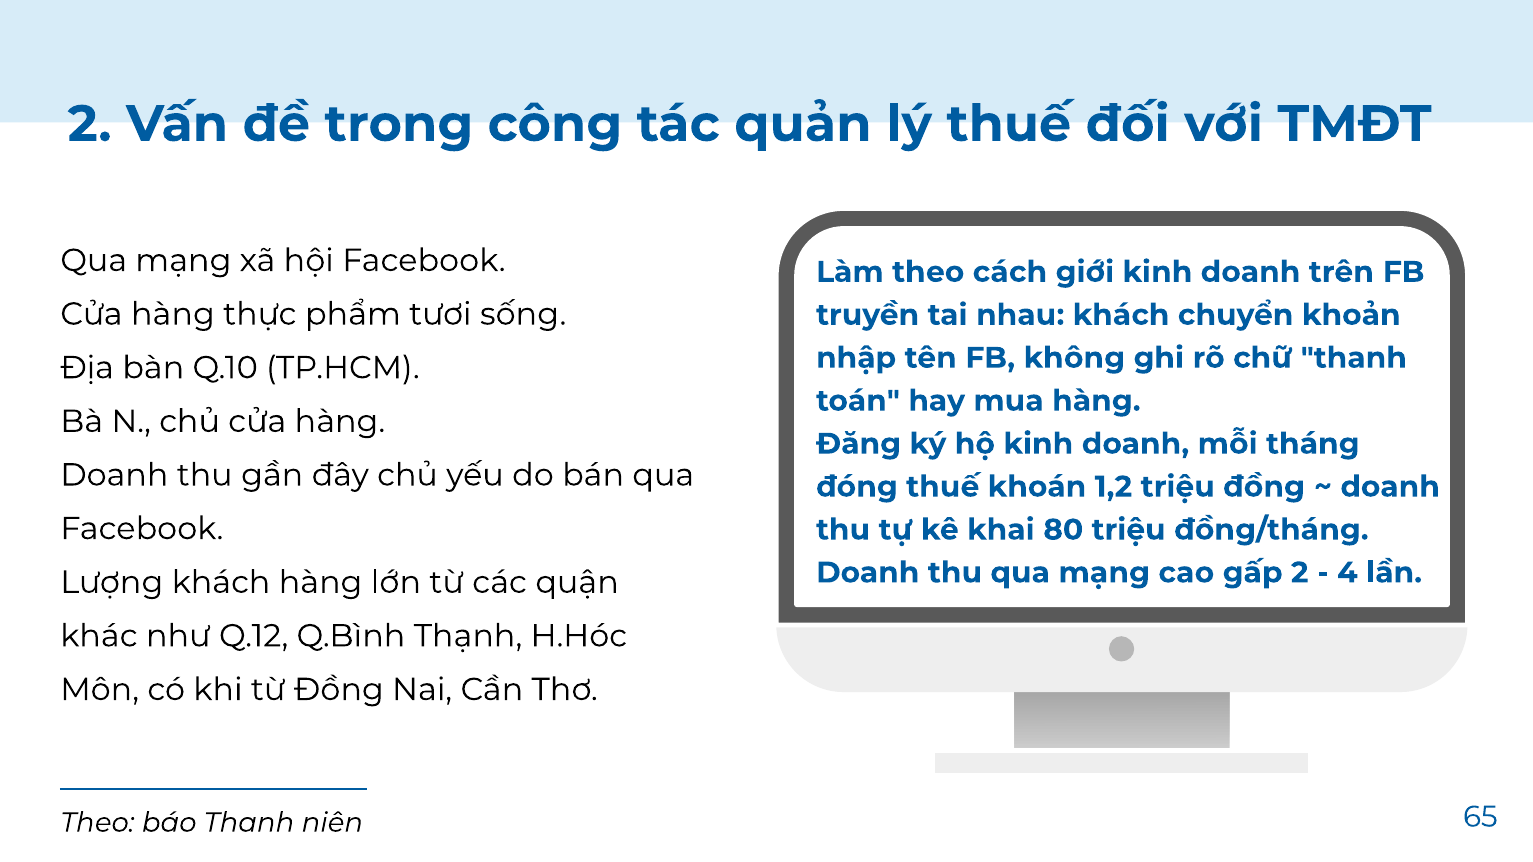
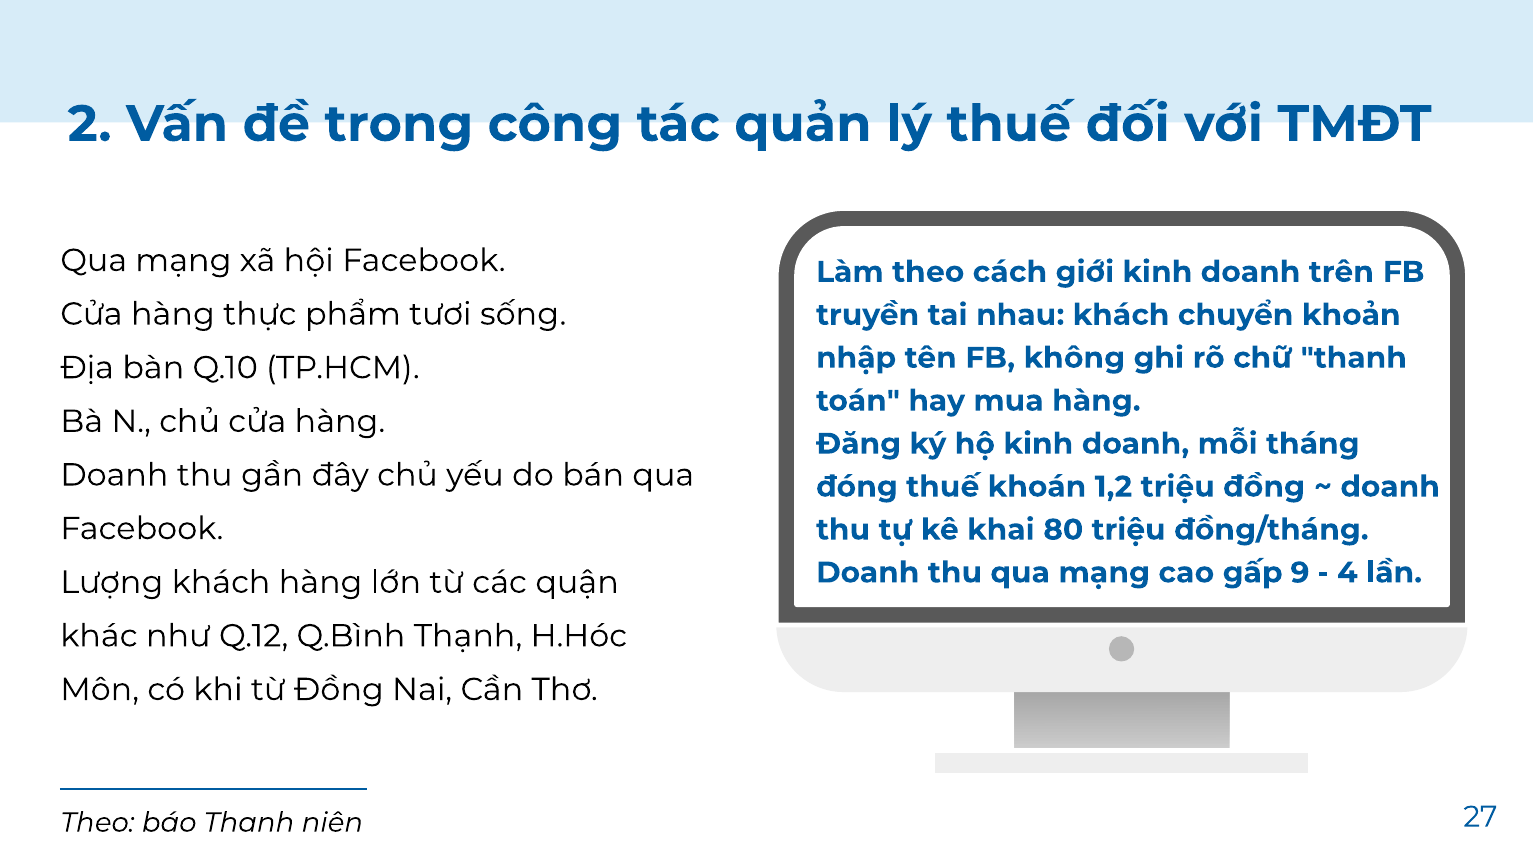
gấp 2: 2 -> 9
65: 65 -> 27
